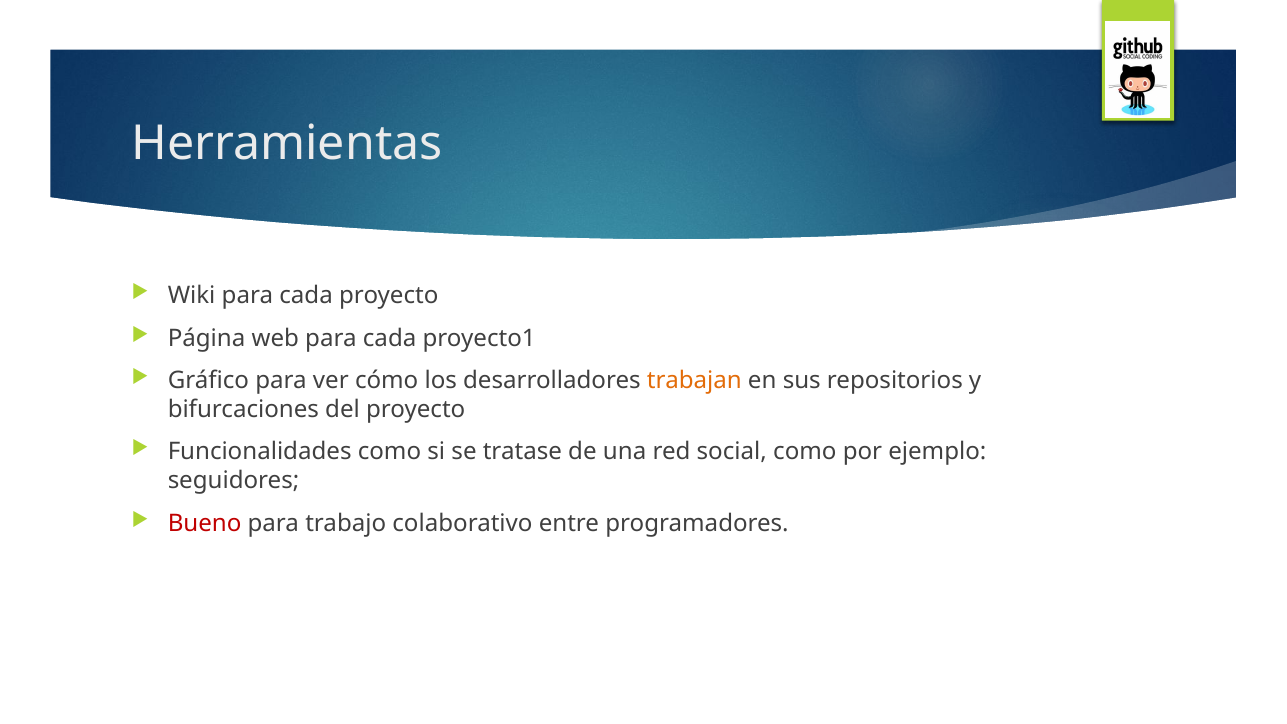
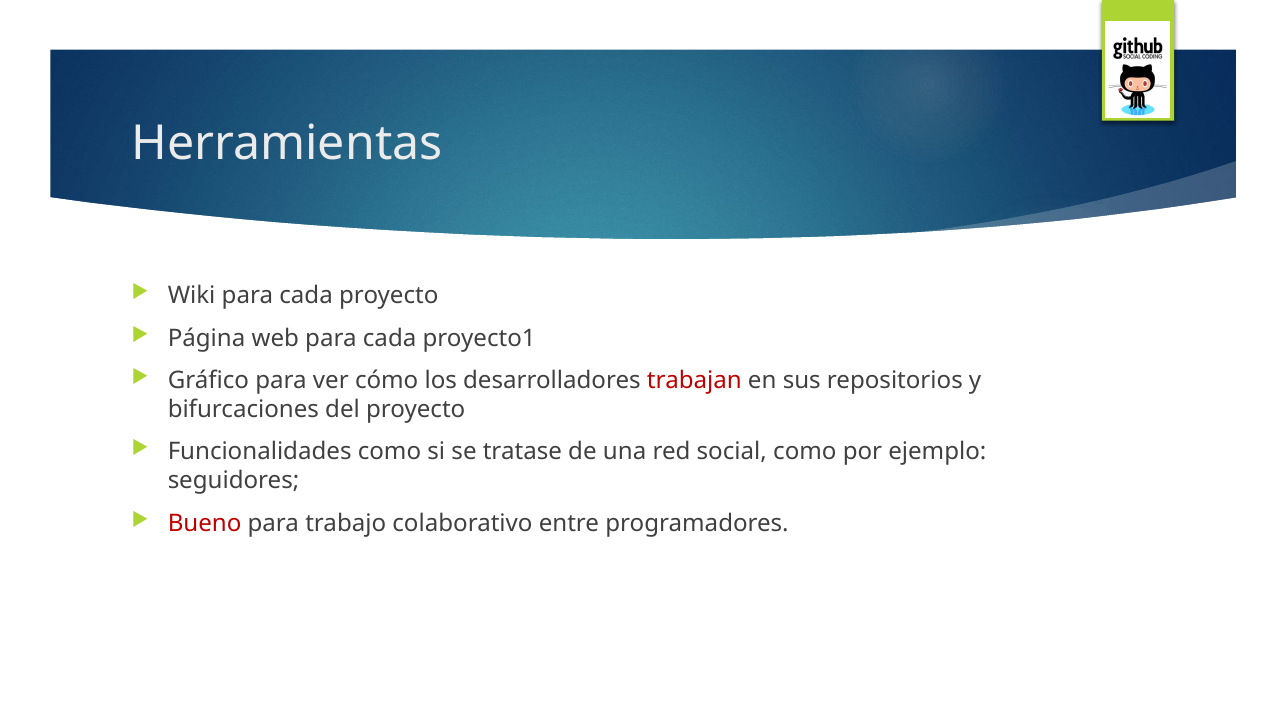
trabajan colour: orange -> red
